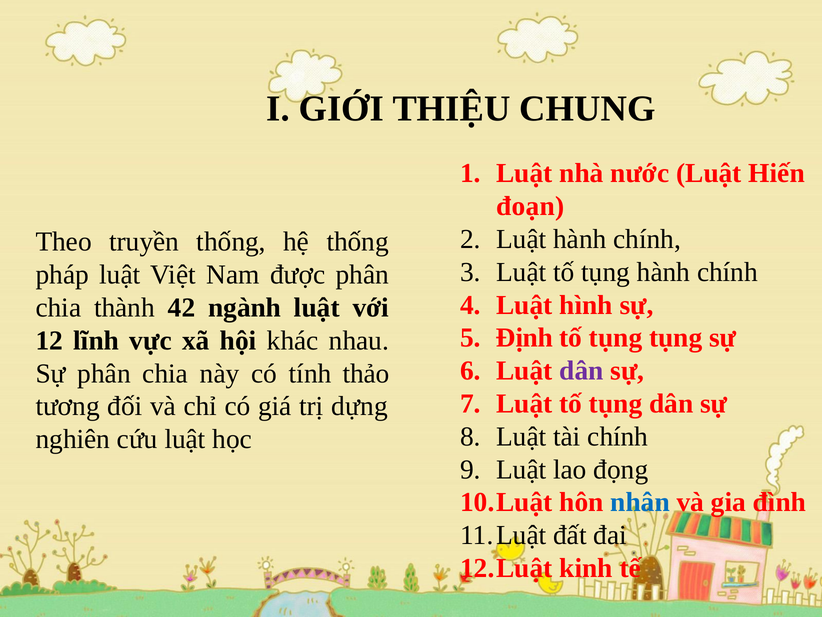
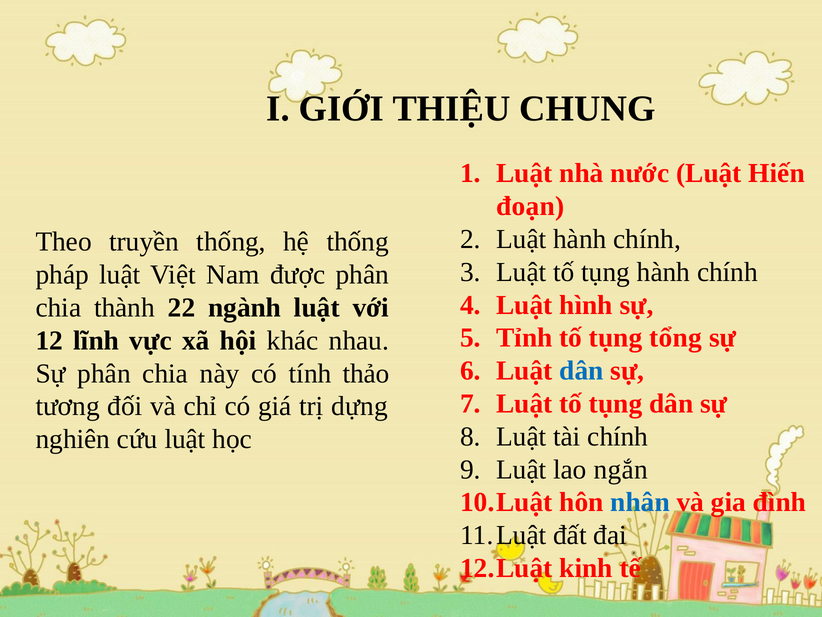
42: 42 -> 22
Định: Định -> Tỉnh
tụng tụng: tụng -> tổng
dân at (581, 370) colour: purple -> blue
đọng: đọng -> ngắn
